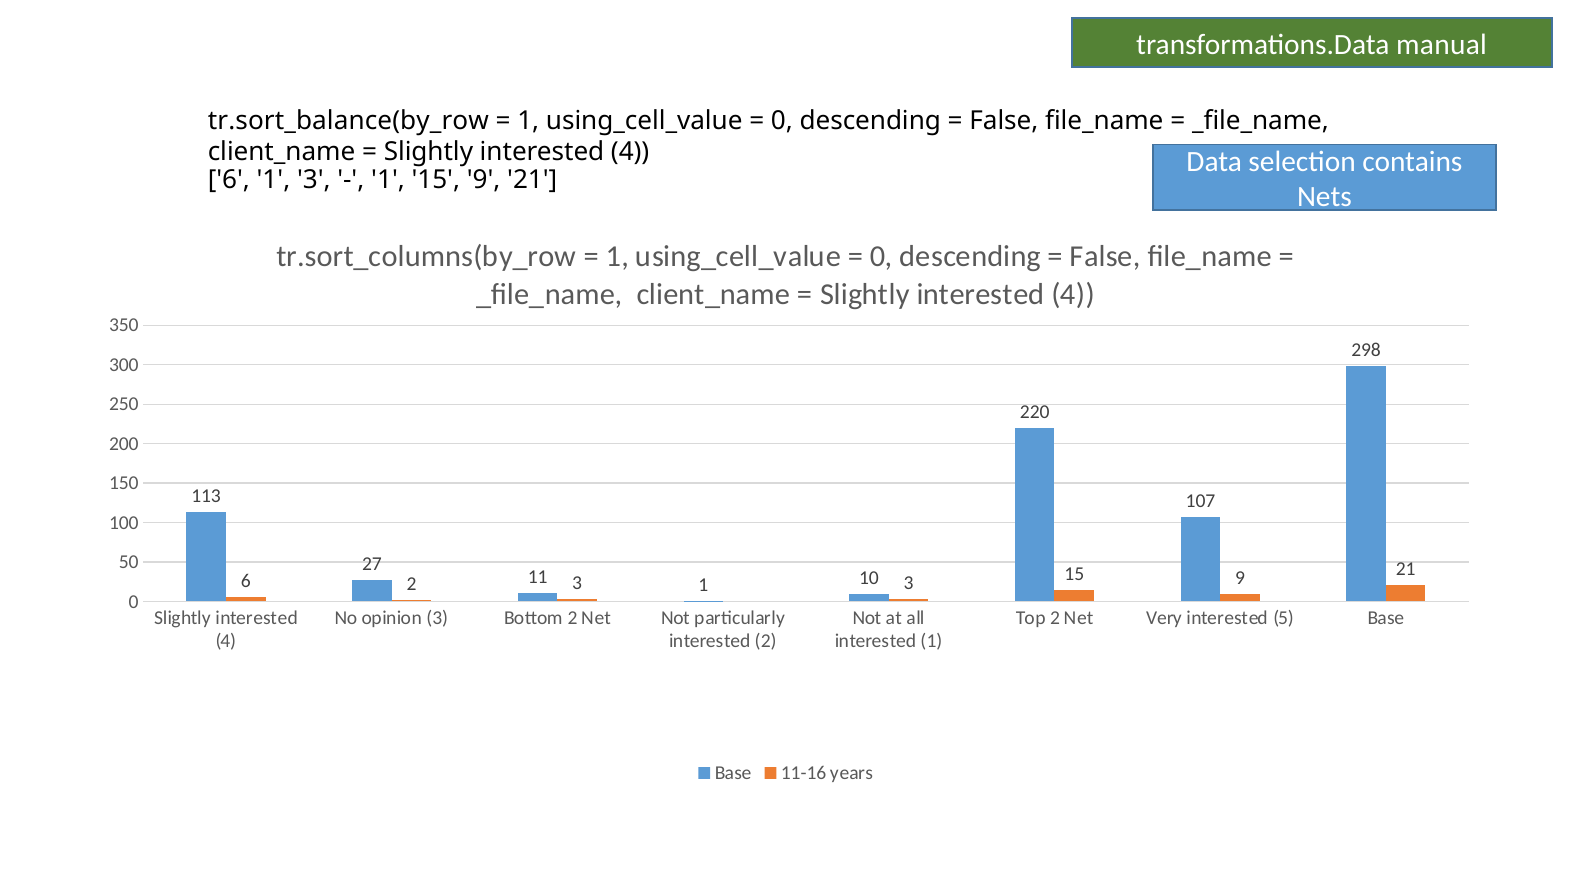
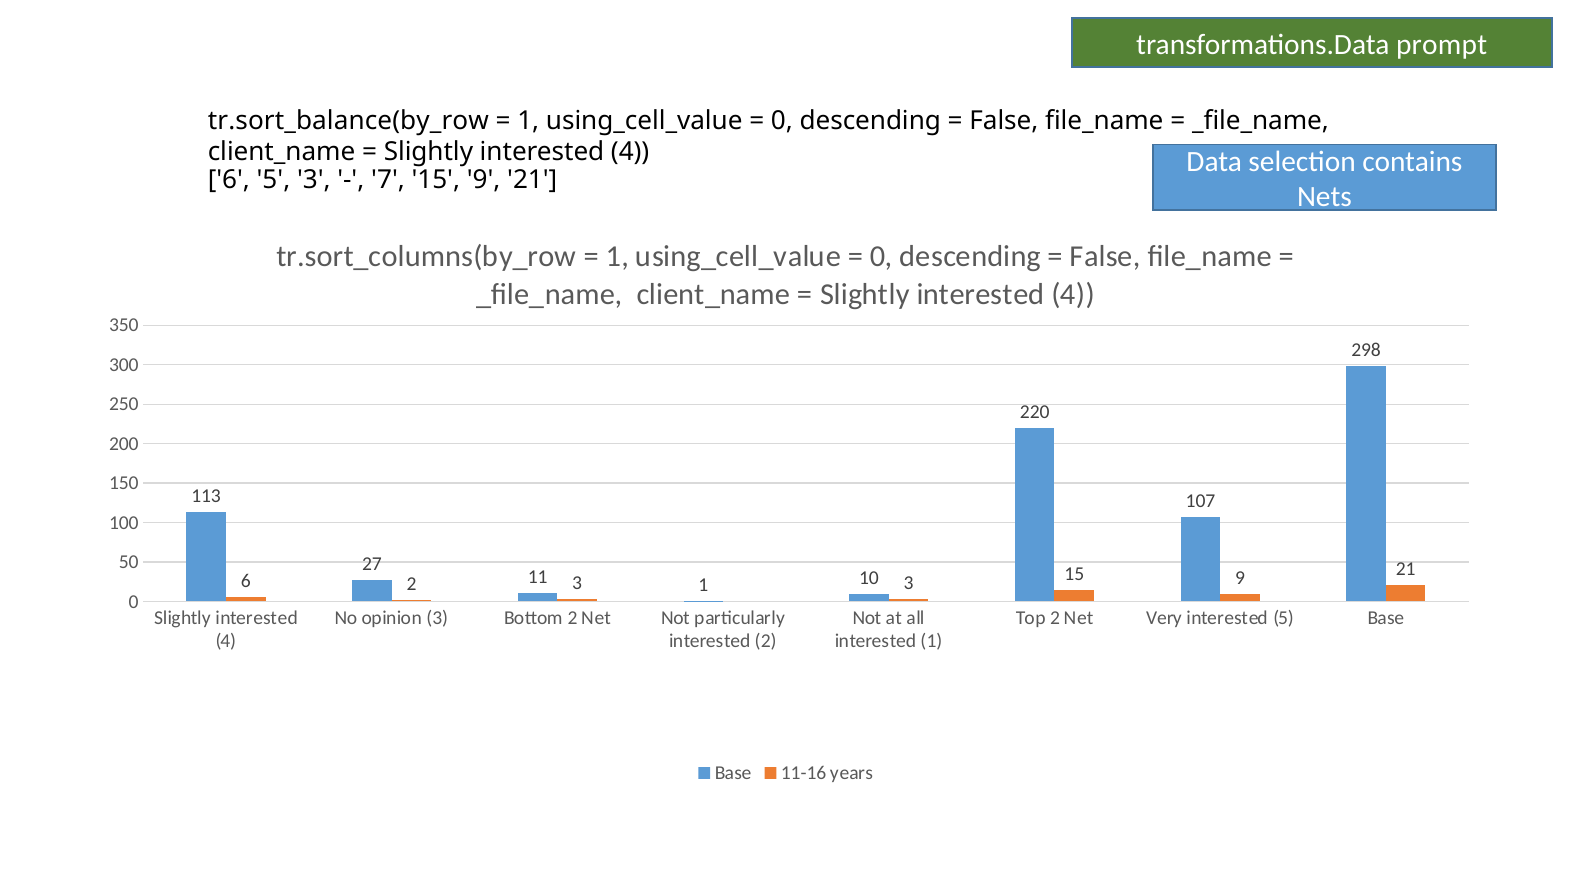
manual: manual -> prompt
6 1: 1 -> 5
1 at (388, 180): 1 -> 7
